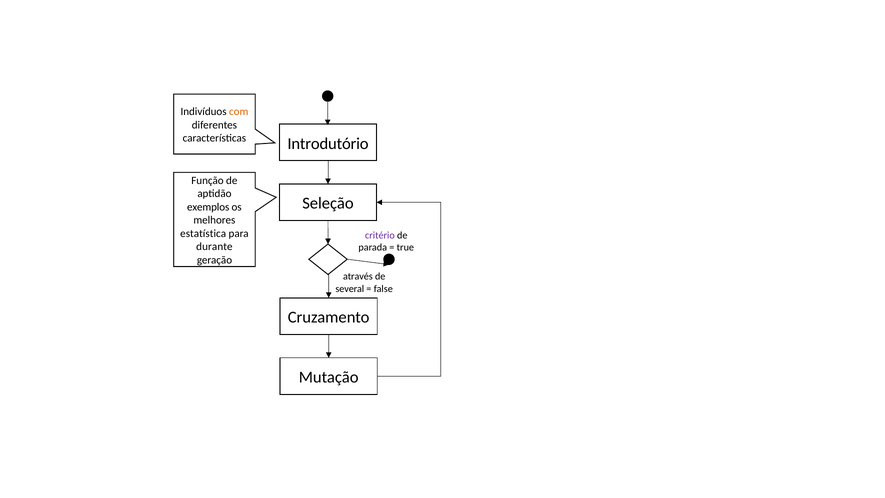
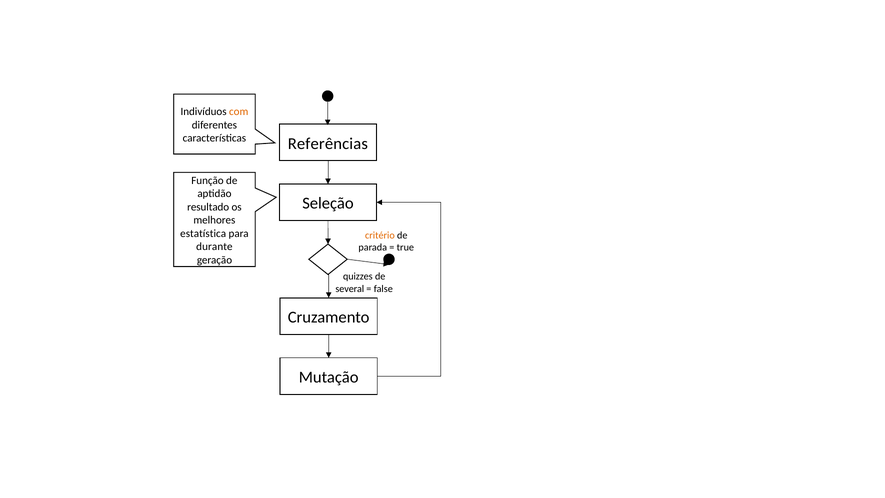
Introdutório: Introdutório -> Referências
exemplos: exemplos -> resultado
critério colour: purple -> orange
através: através -> quizzes
